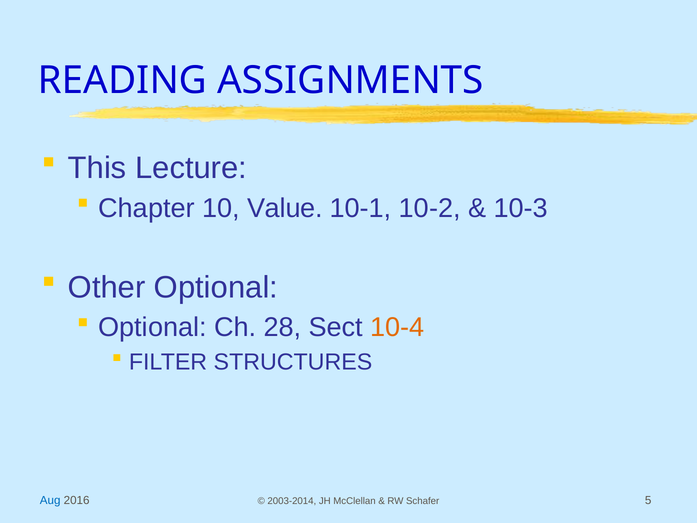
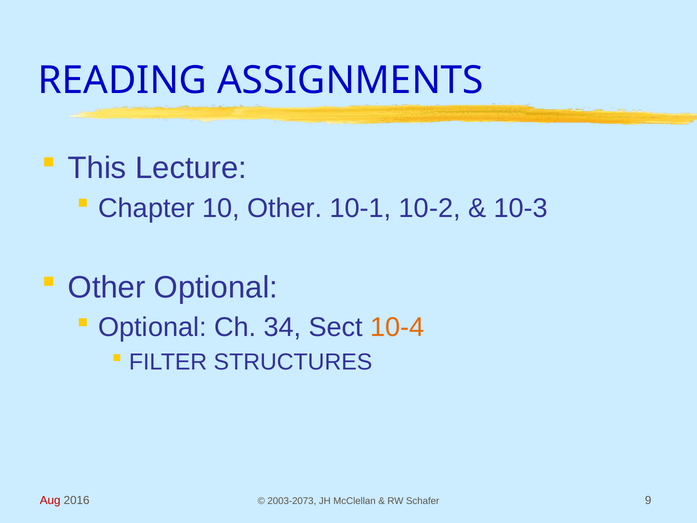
10 Value: Value -> Other
28: 28 -> 34
Aug colour: blue -> red
2003-2014: 2003-2014 -> 2003-2073
5: 5 -> 9
